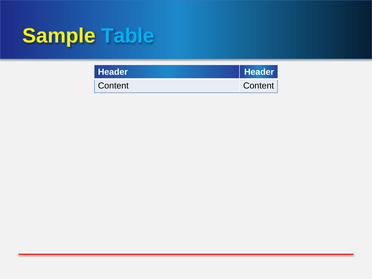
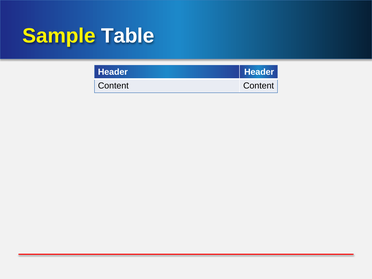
Table colour: light blue -> white
